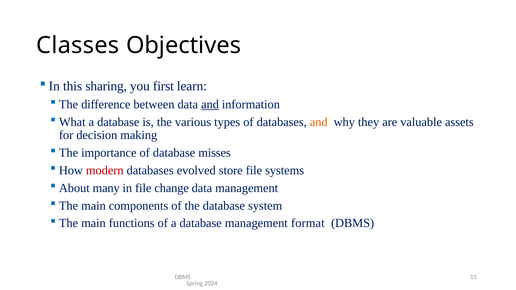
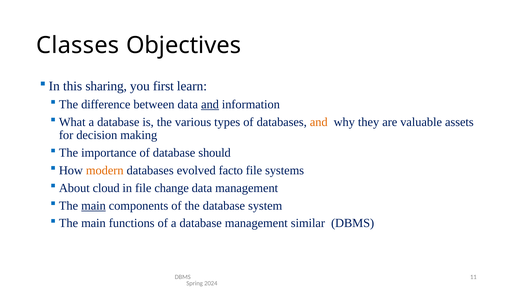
misses: misses -> should
modern colour: red -> orange
store: store -> facto
many: many -> cloud
main at (93, 206) underline: none -> present
format: format -> similar
